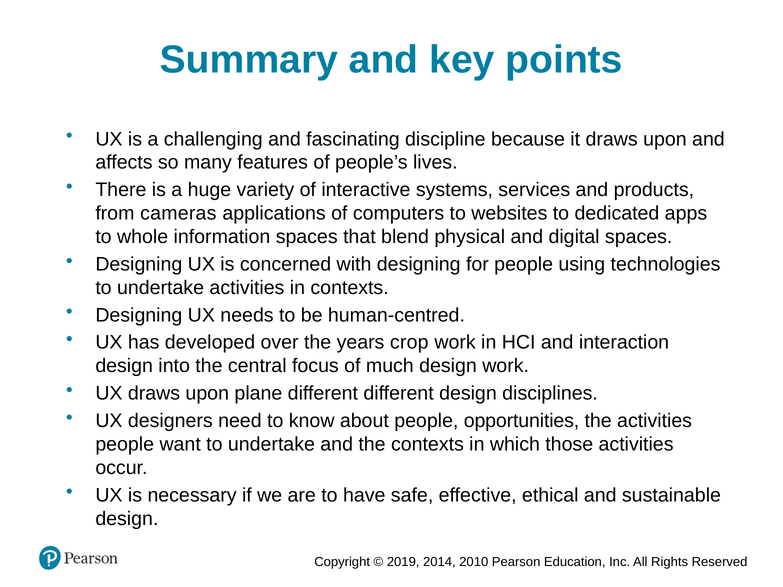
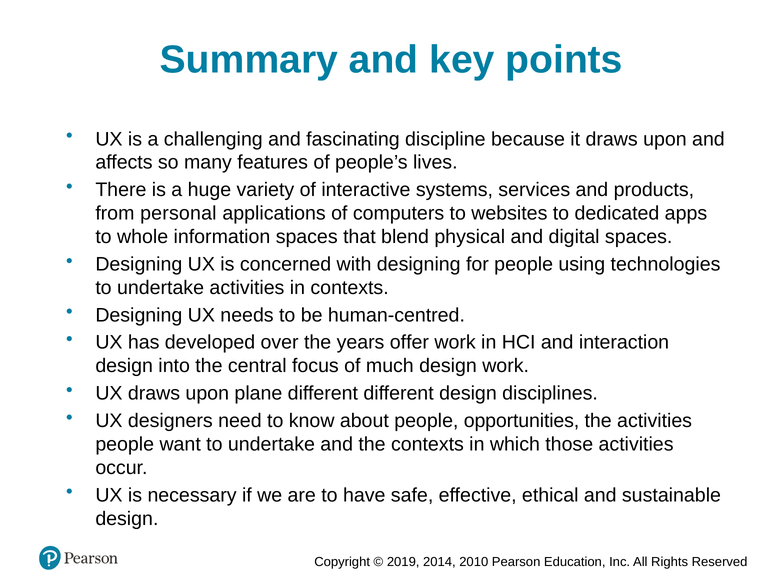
cameras: cameras -> personal
crop: crop -> offer
